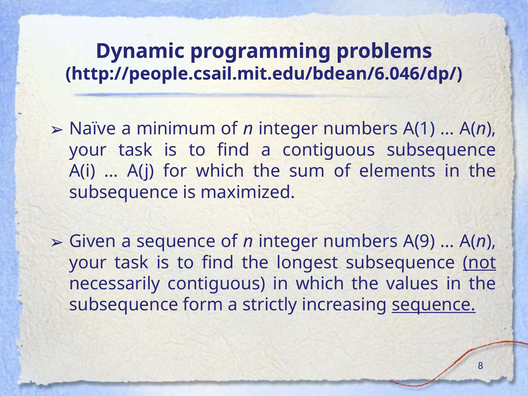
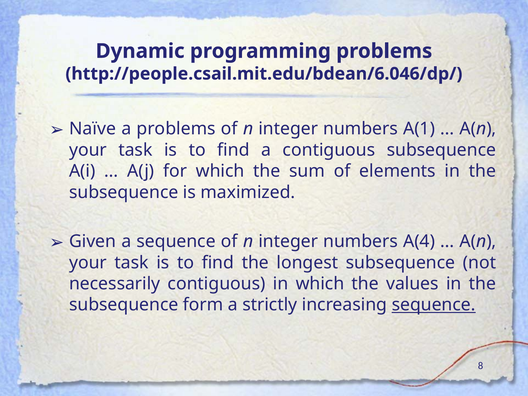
a minimum: minimum -> problems
A(9: A(9 -> A(4
not underline: present -> none
